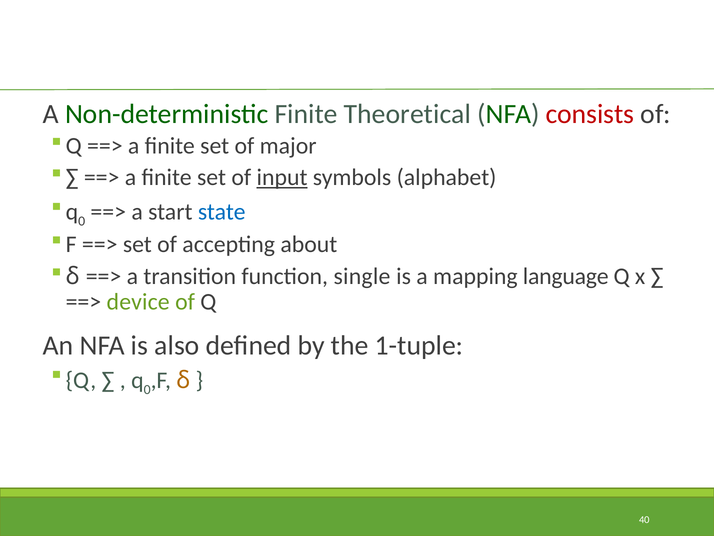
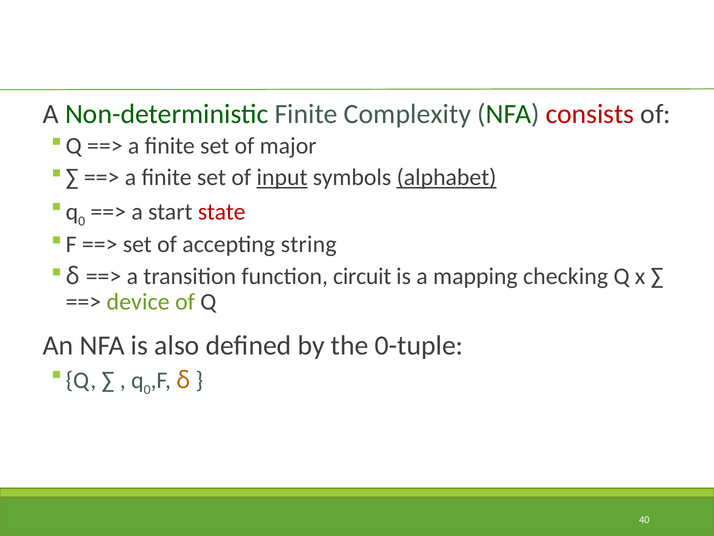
Theoretical: Theoretical -> Complexity
alphabet underline: none -> present
state colour: blue -> red
about: about -> string
single: single -> circuit
language: language -> checking
1-tuple: 1-tuple -> 0-tuple
